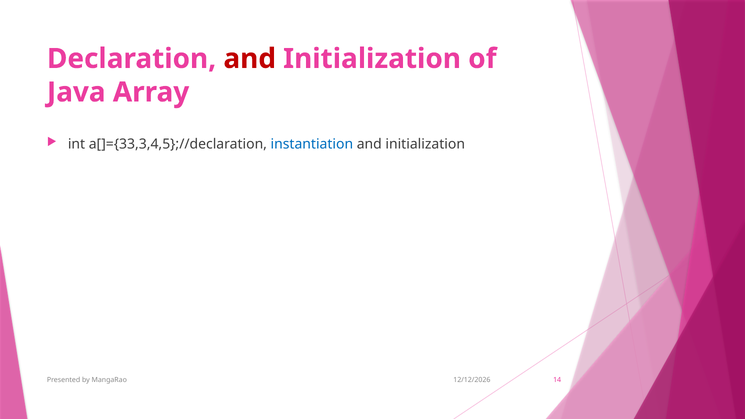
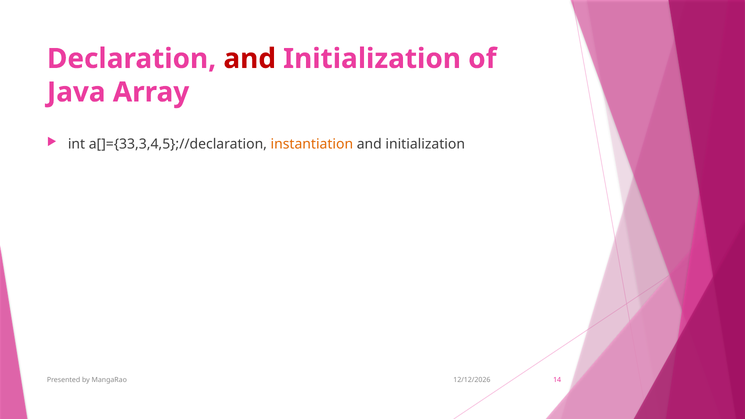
instantiation colour: blue -> orange
